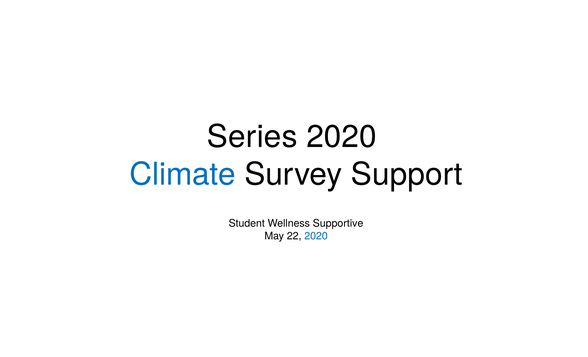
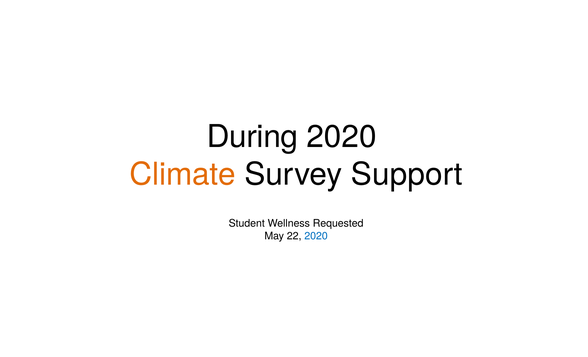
Series: Series -> During
Climate colour: blue -> orange
Supportive: Supportive -> Requested
